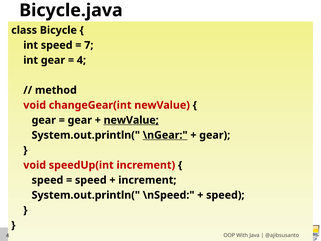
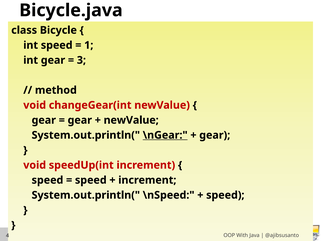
7: 7 -> 1
4 at (81, 60): 4 -> 3
newValue at (131, 120) underline: present -> none
